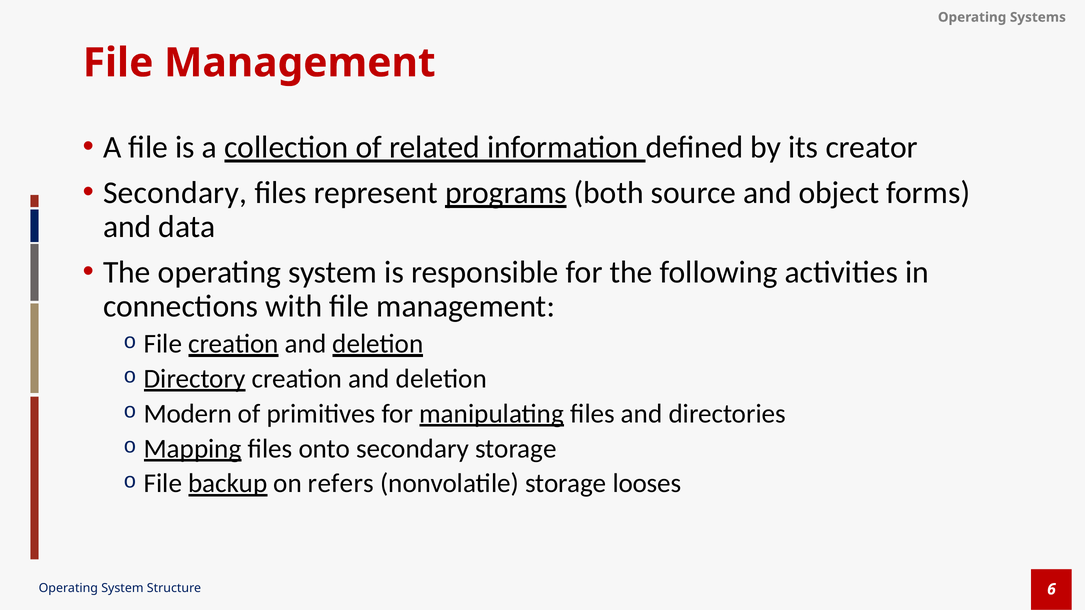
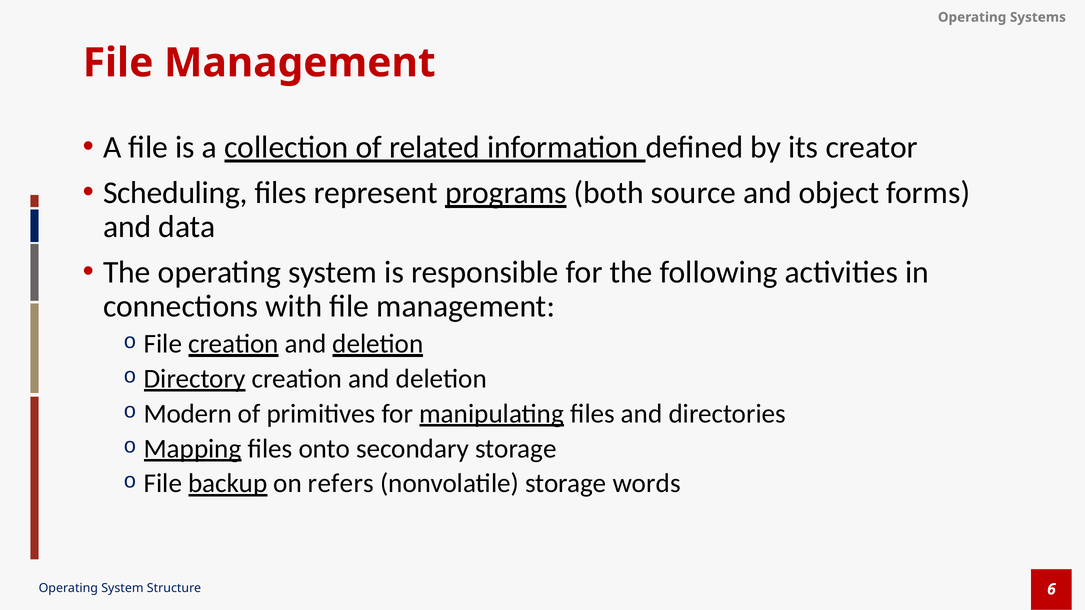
Secondary at (175, 193): Secondary -> Scheduling
looses: looses -> words
